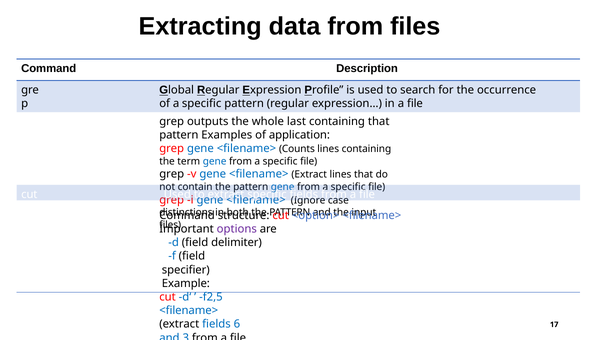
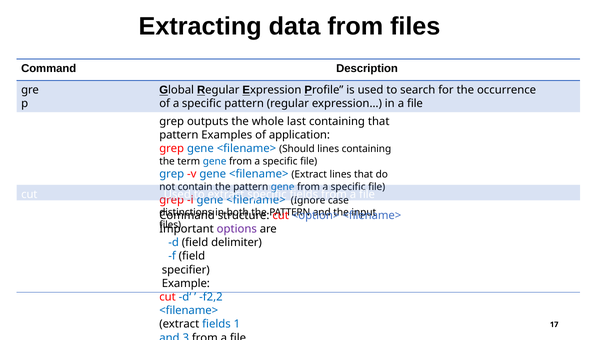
Counts: Counts -> Should
grep at (172, 174) colour: black -> blue
f2,5: f2,5 -> f2,2
6: 6 -> 1
